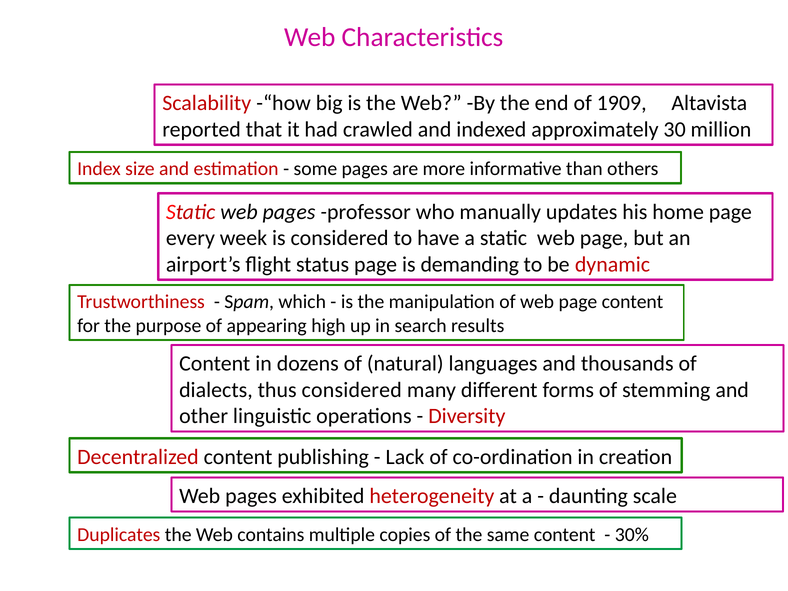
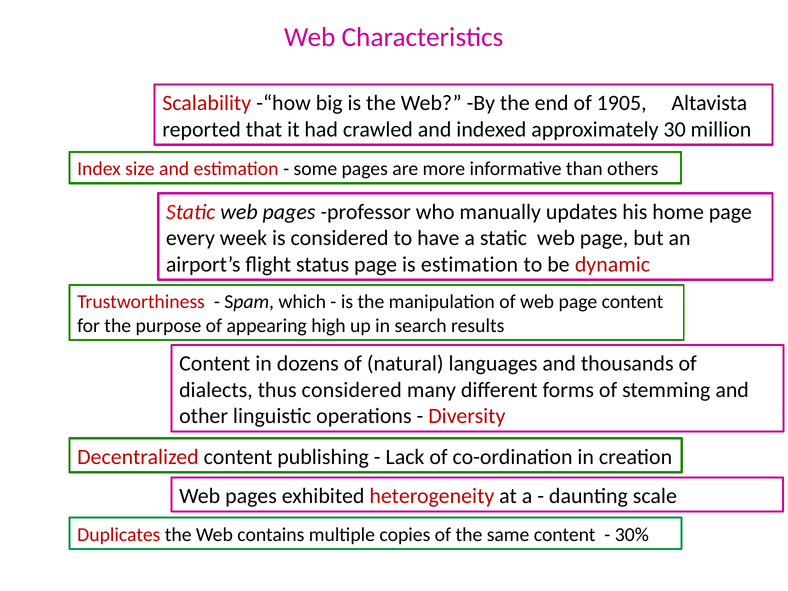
1909: 1909 -> 1905
is demanding: demanding -> estimation
